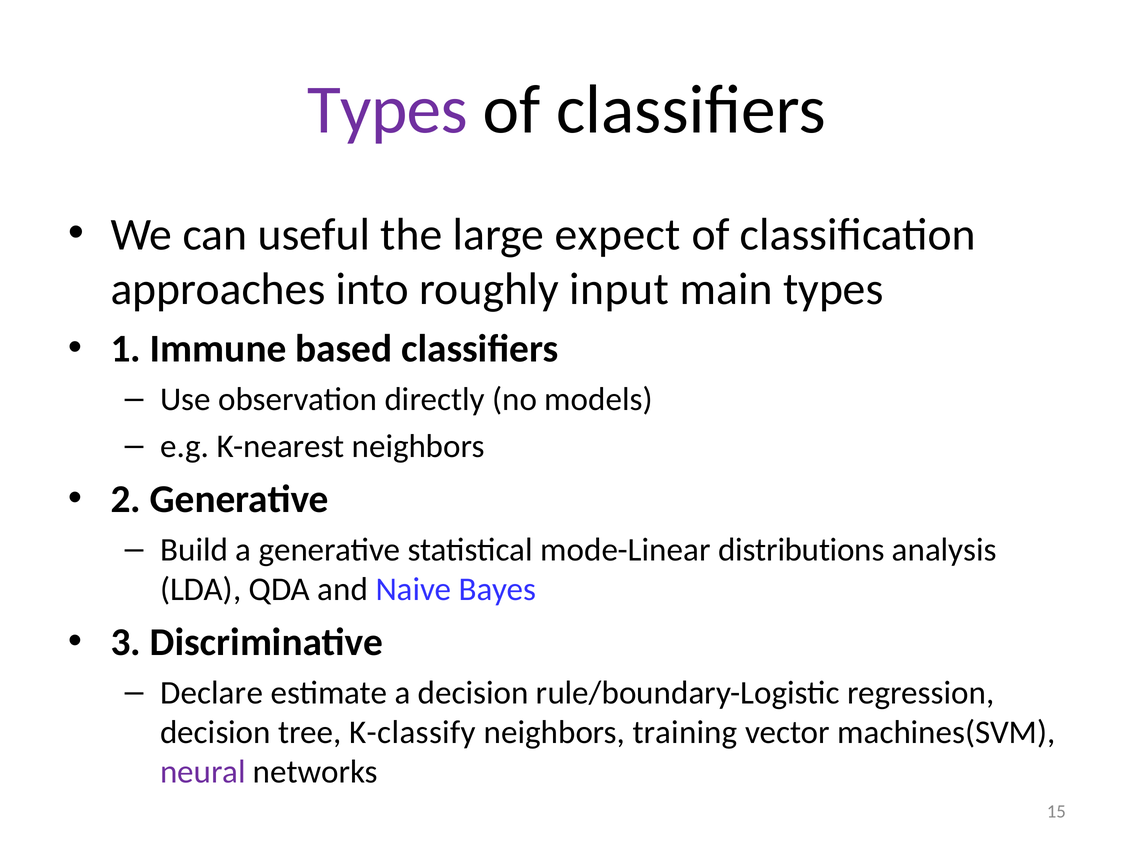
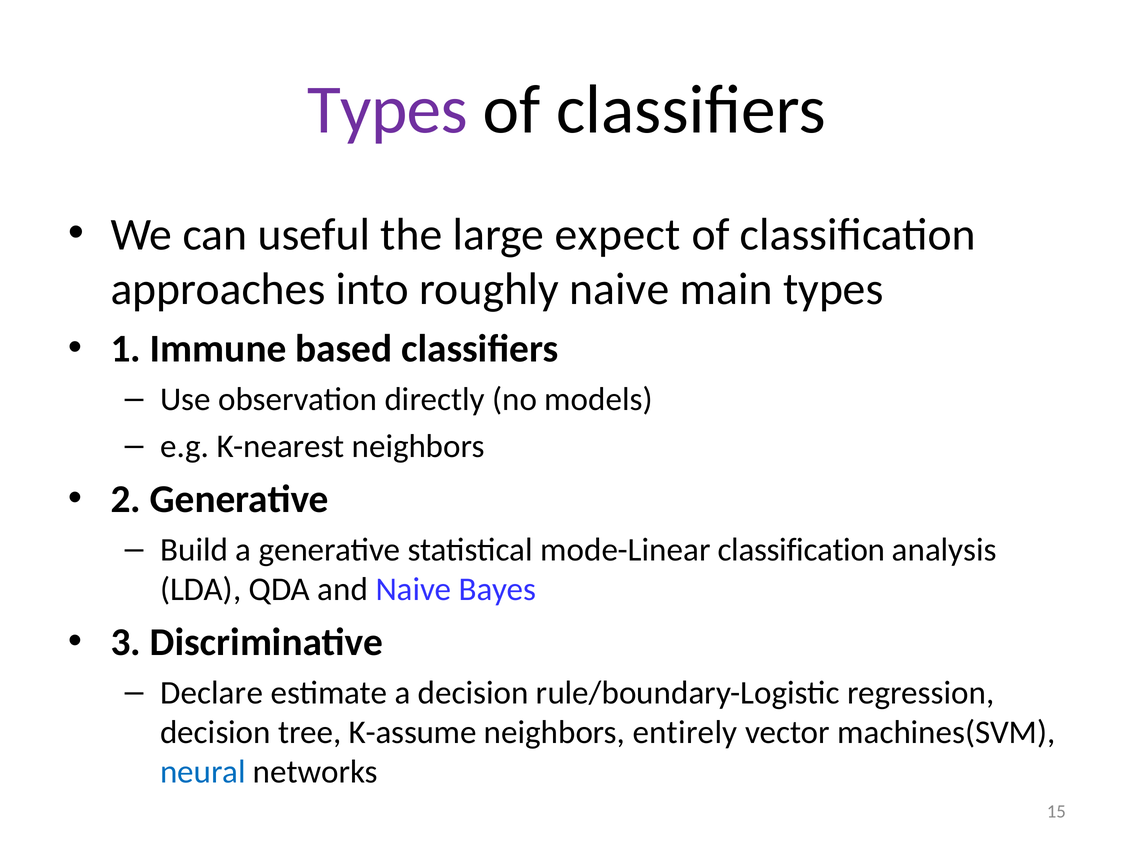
roughly input: input -> naive
mode-Linear distributions: distributions -> classification
K-classify: K-classify -> K-assume
training: training -> entirely
neural colour: purple -> blue
